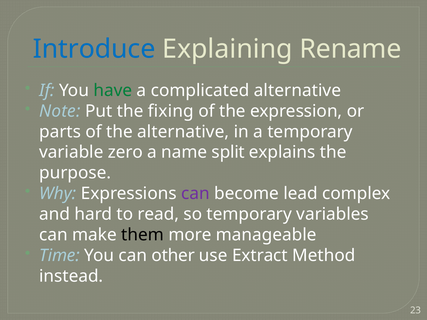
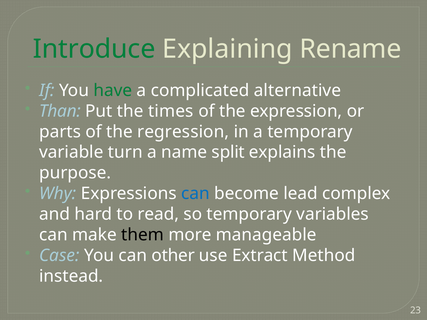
Introduce colour: blue -> green
Note: Note -> Than
fixing: fixing -> times
the alternative: alternative -> regression
zero: zero -> turn
can at (195, 194) colour: purple -> blue
Time: Time -> Case
